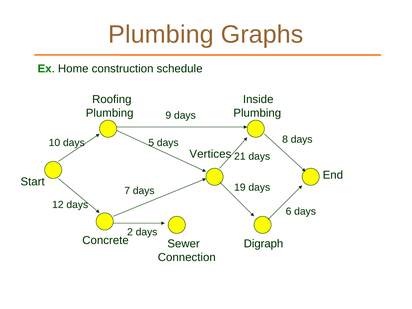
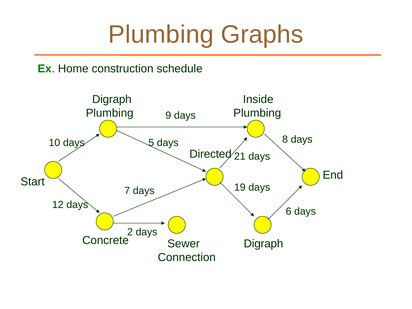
Roofing at (112, 99): Roofing -> Digraph
Vertices: Vertices -> Directed
